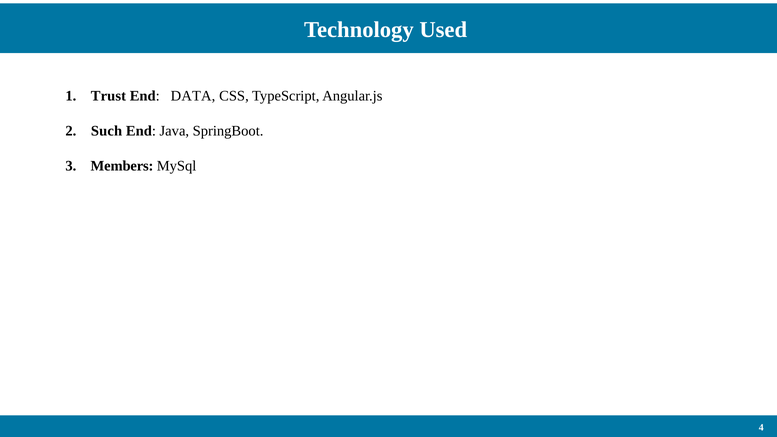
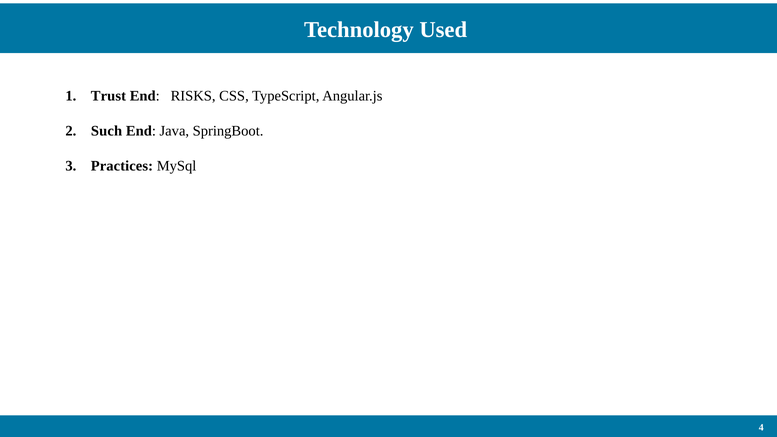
DATA: DATA -> RISKS
Members: Members -> Practices
